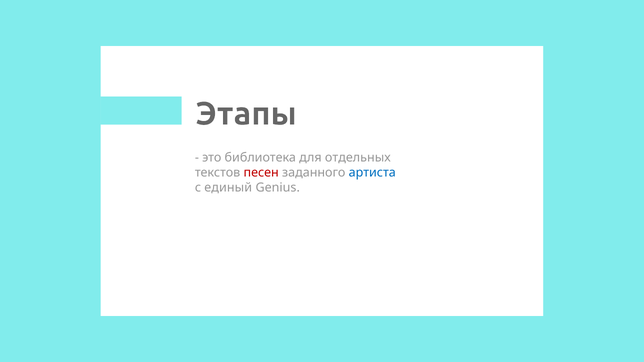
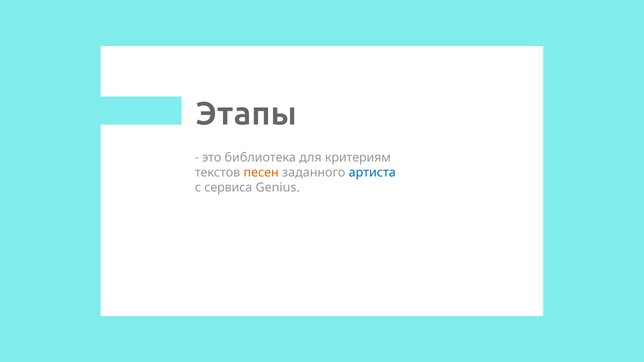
отдельных: отдельных -> критериям
песен colour: red -> orange
единый: единый -> сервиса
